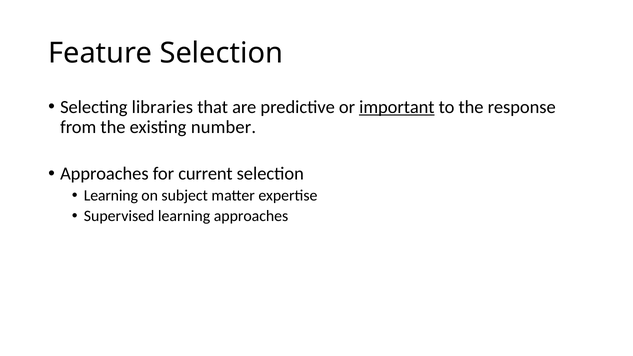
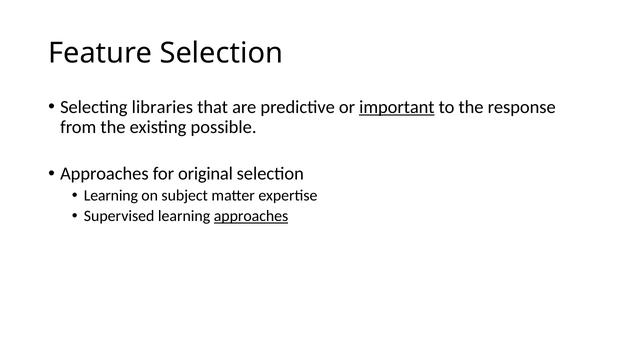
number: number -> possible
current: current -> original
approaches at (251, 216) underline: none -> present
